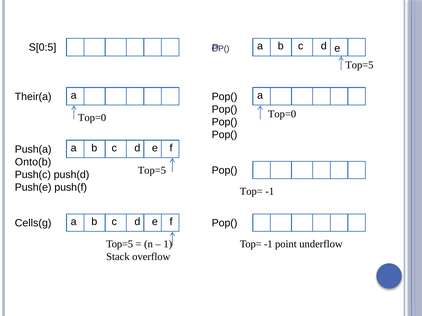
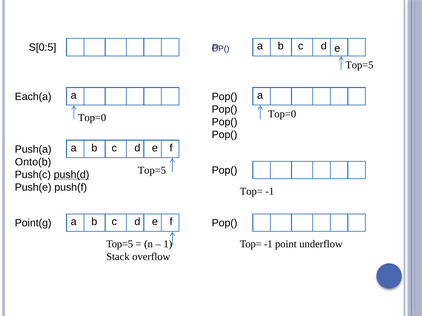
Their(a: Their(a -> Each(a
push(d underline: none -> present
Cells(g: Cells(g -> Point(g
